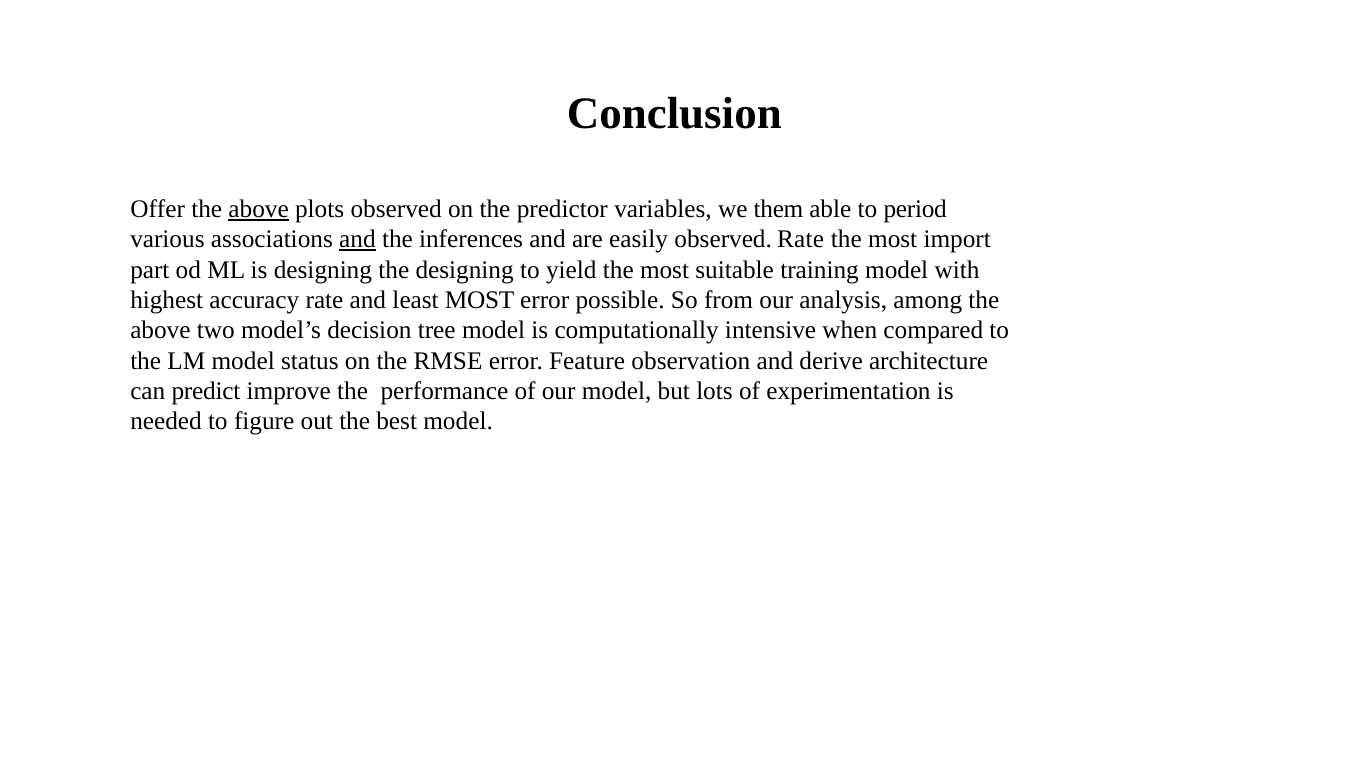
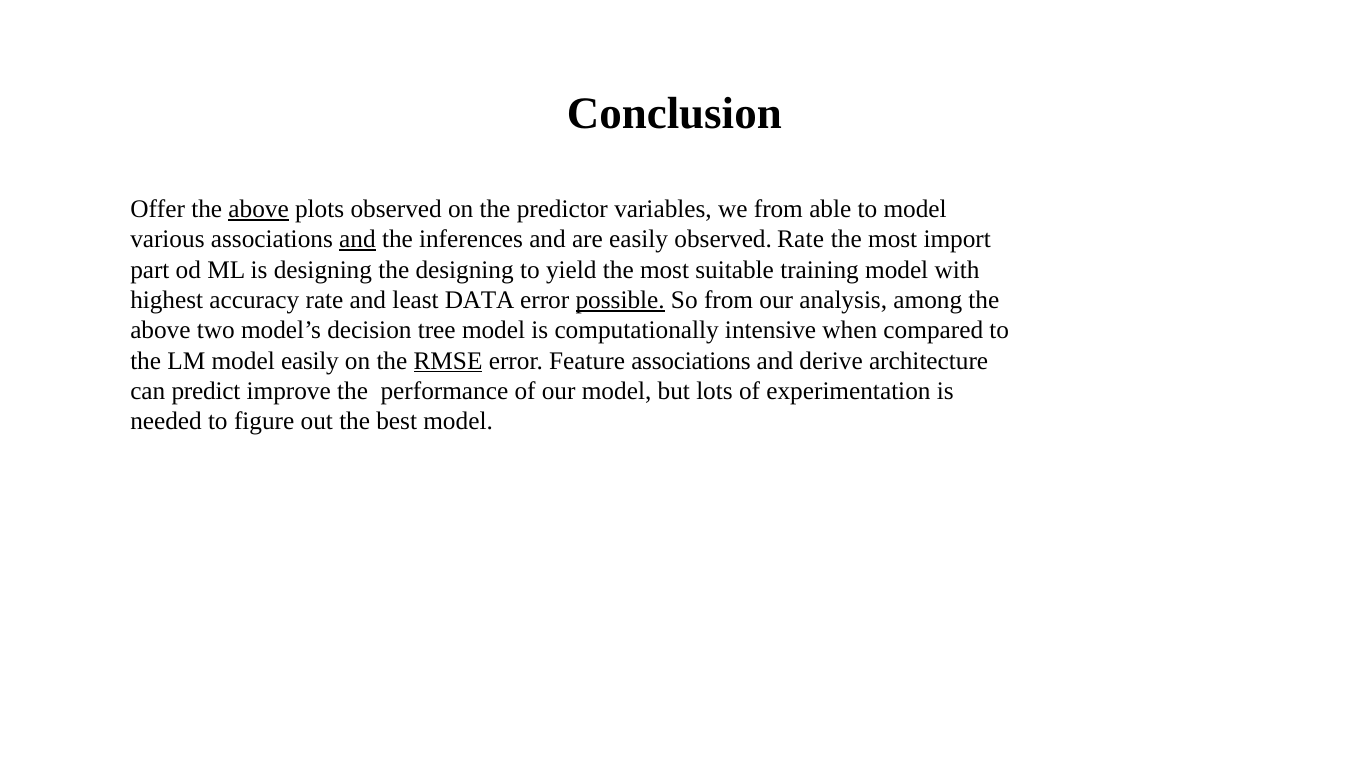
we them: them -> from
to period: period -> model
least MOST: MOST -> DATA
possible underline: none -> present
model status: status -> easily
RMSE underline: none -> present
Feature observation: observation -> associations
